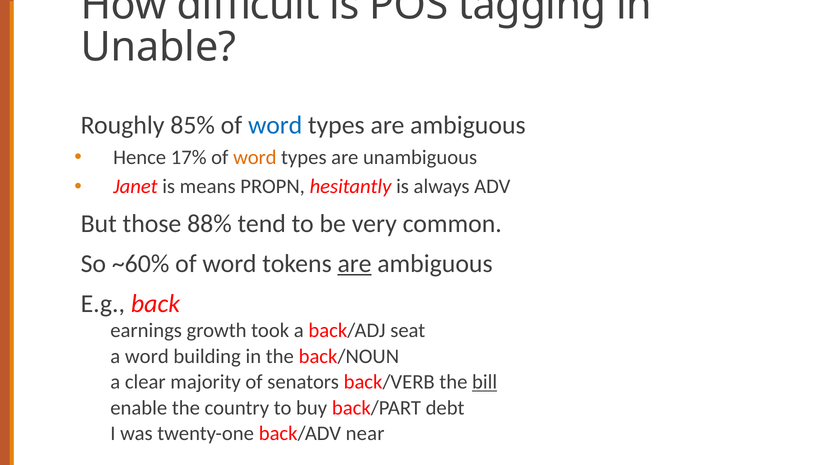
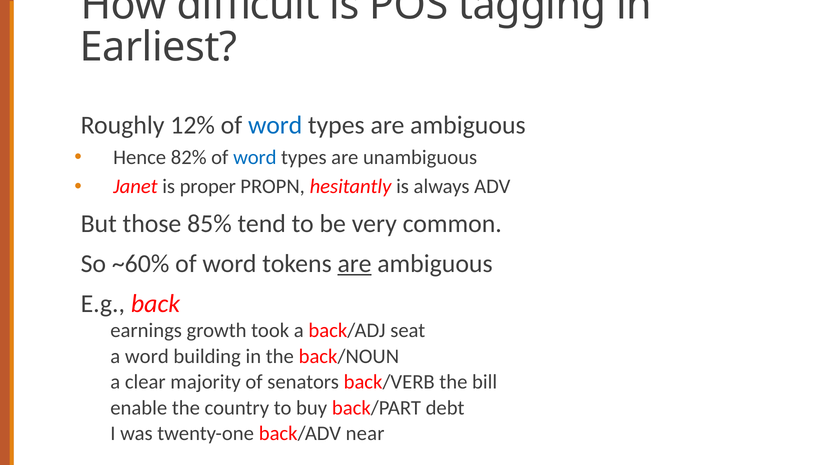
Unable: Unable -> Earliest
85%: 85% -> 12%
17%: 17% -> 82%
word at (255, 158) colour: orange -> blue
means: means -> proper
88%: 88% -> 85%
bill underline: present -> none
